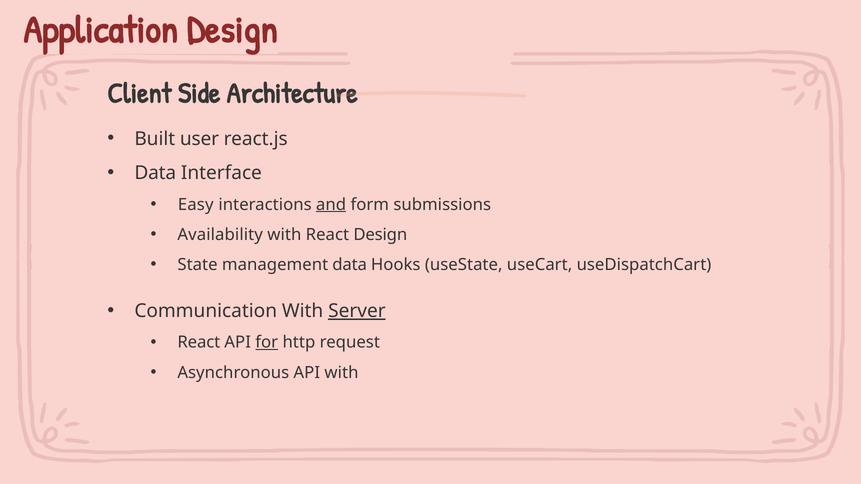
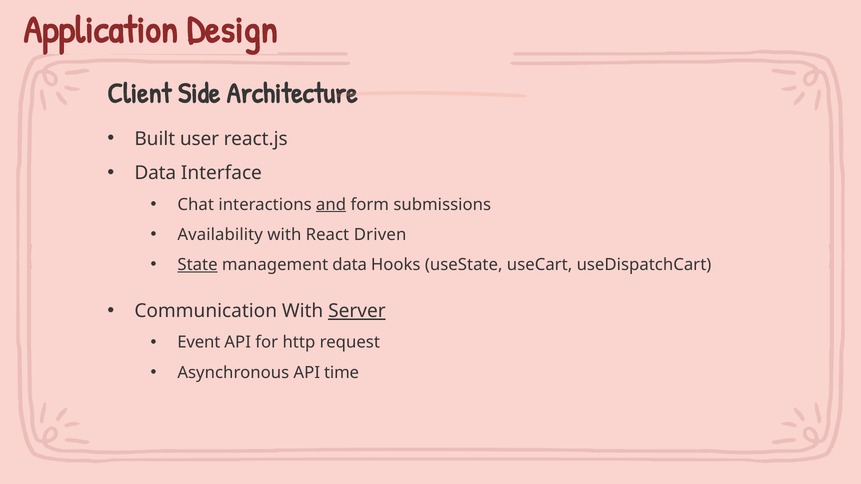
Easy: Easy -> Chat
React Design: Design -> Driven
State underline: none -> present
React at (199, 343): React -> Event
for underline: present -> none
API with: with -> time
